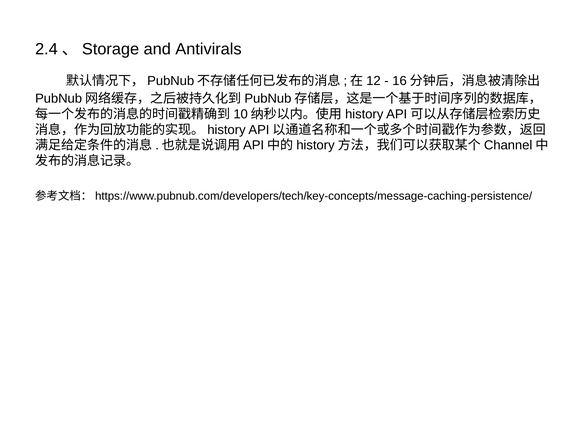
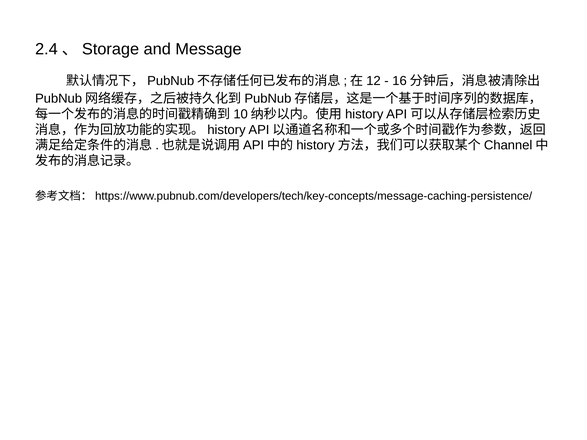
Antivirals: Antivirals -> Message
